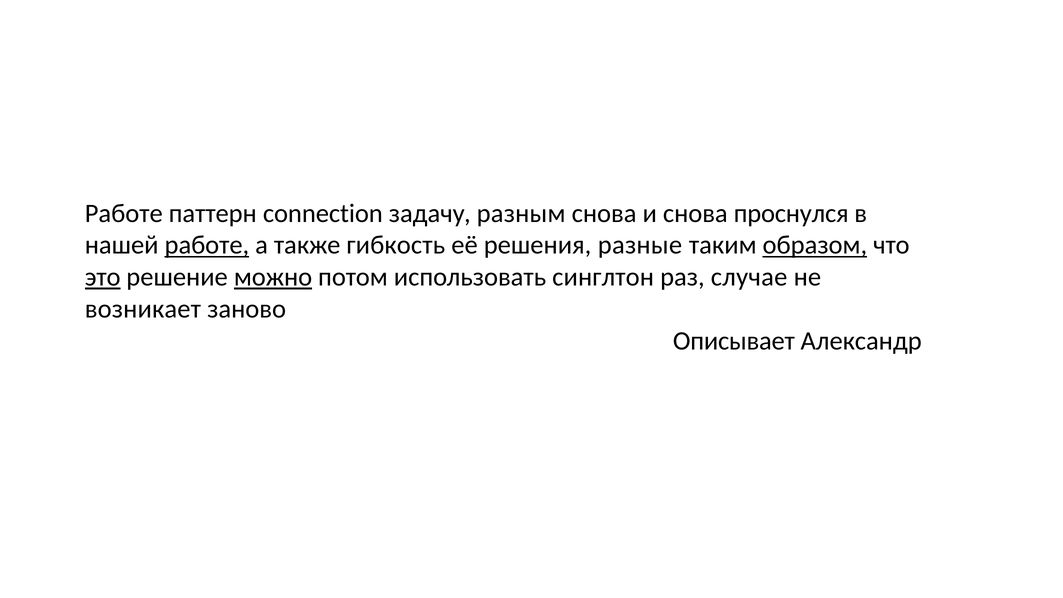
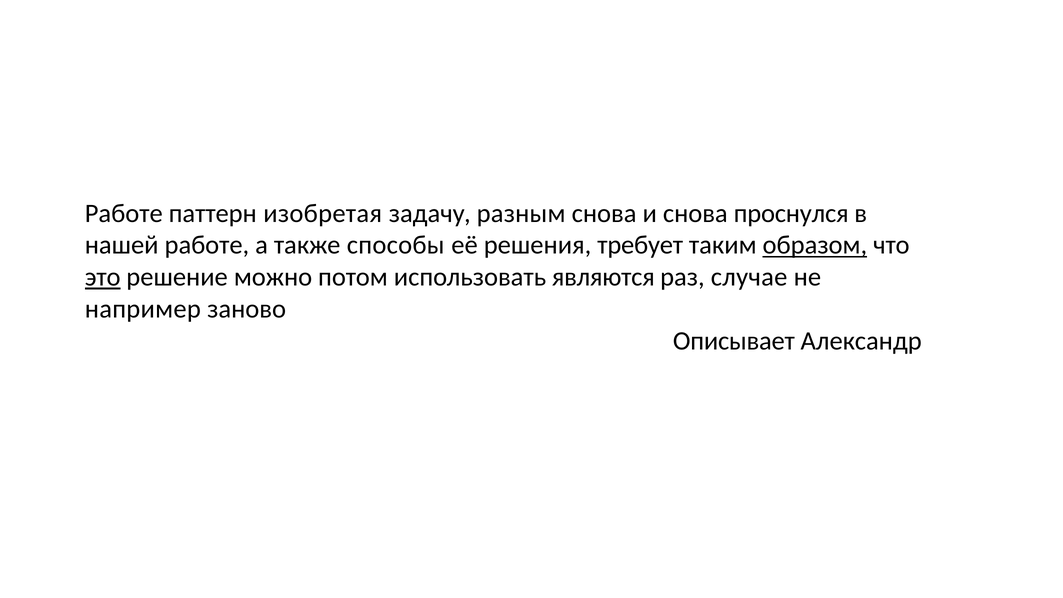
connection: connection -> изобретая
работе at (207, 245) underline: present -> none
гибкость: гибкость -> способы
разные: разные -> требует
можно underline: present -> none
синглтон: синглтон -> являются
возникает: возникает -> например
